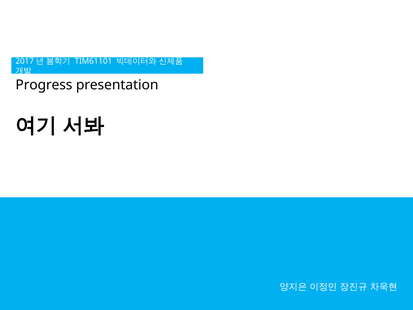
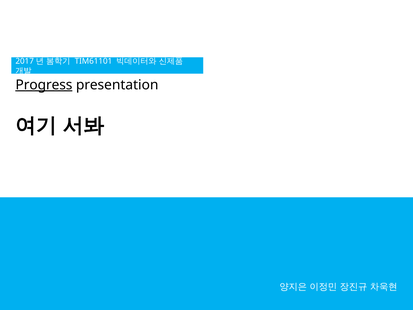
Progress underline: none -> present
